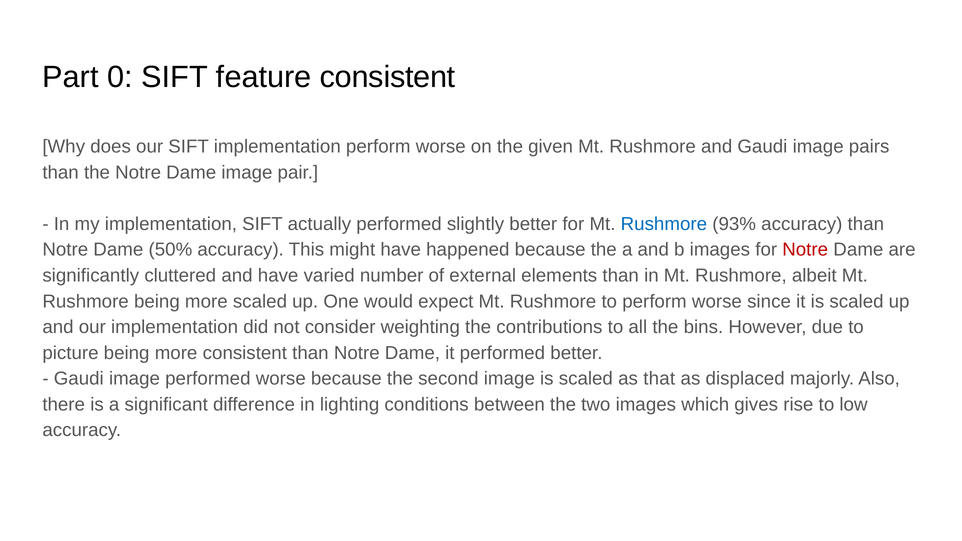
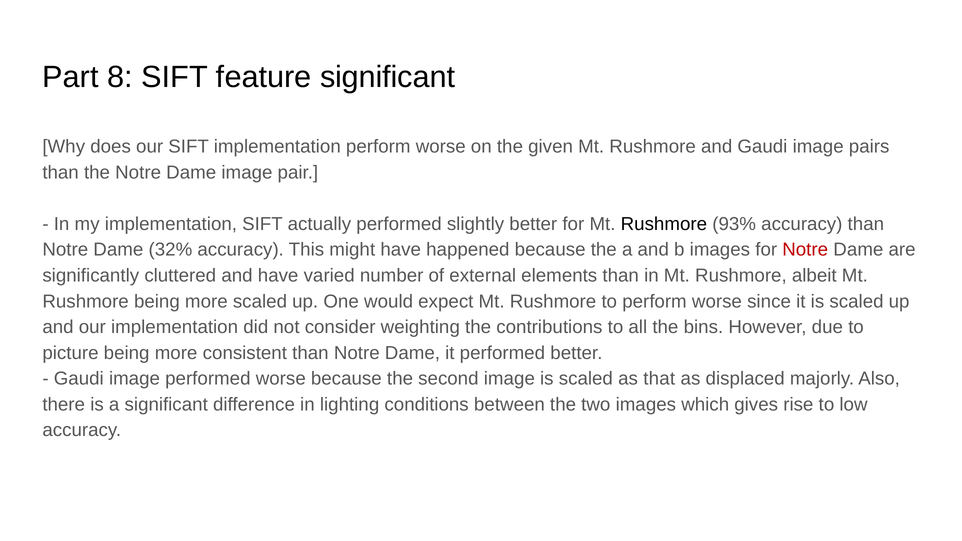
0: 0 -> 8
feature consistent: consistent -> significant
Rushmore at (664, 224) colour: blue -> black
50%: 50% -> 32%
